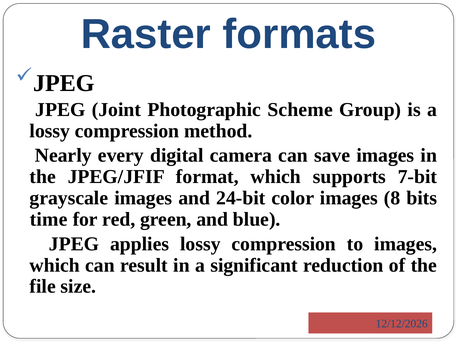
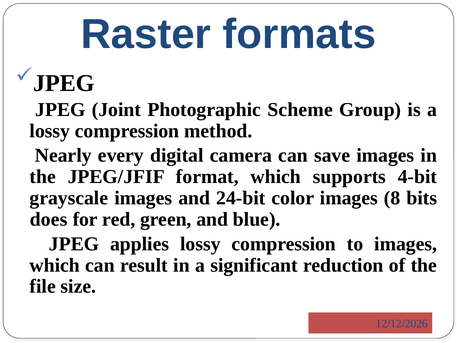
7-bit: 7-bit -> 4-bit
time: time -> does
